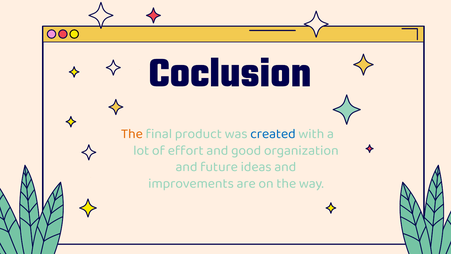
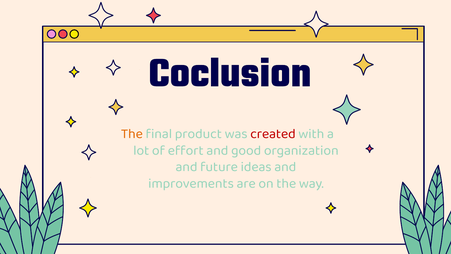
created colour: blue -> red
